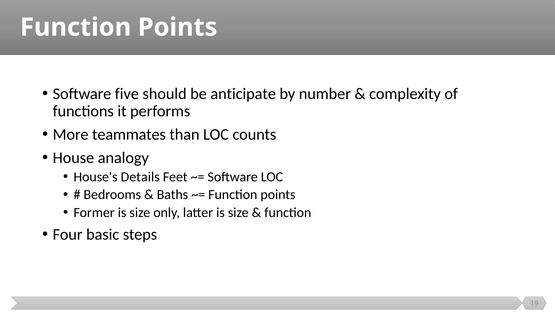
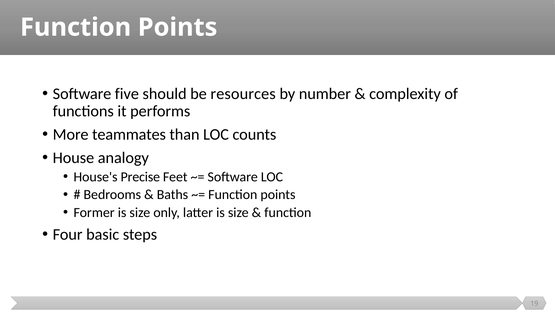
anticipate: anticipate -> resources
Details: Details -> Precise
